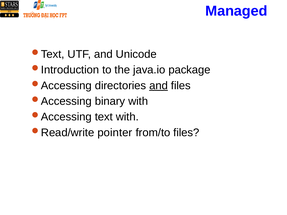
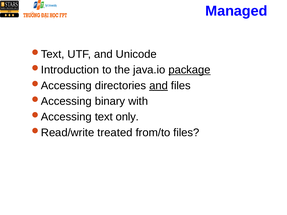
package underline: none -> present
text with: with -> only
pointer: pointer -> treated
